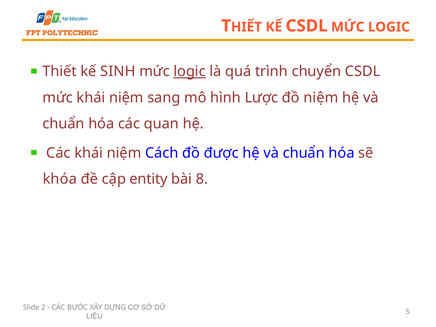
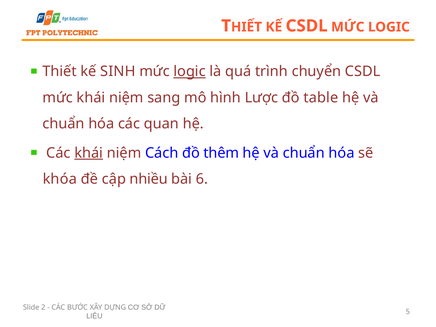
đồ niệm: niệm -> table
khái at (89, 153) underline: none -> present
được: được -> thêm
entity: entity -> nhiều
8: 8 -> 6
